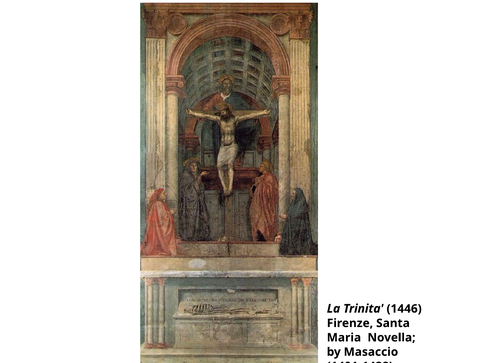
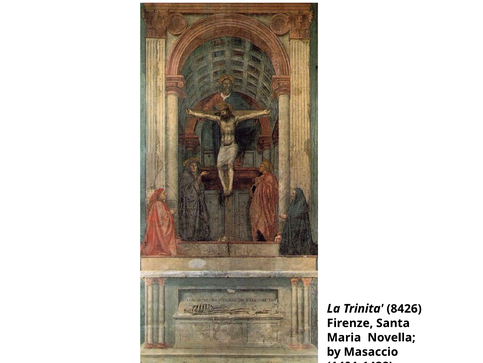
1446: 1446 -> 8426
